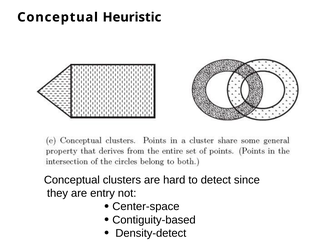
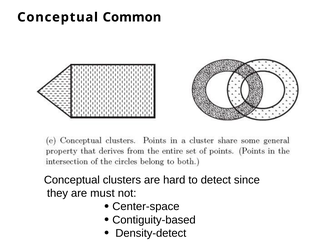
Heuristic: Heuristic -> Common
entry: entry -> must
